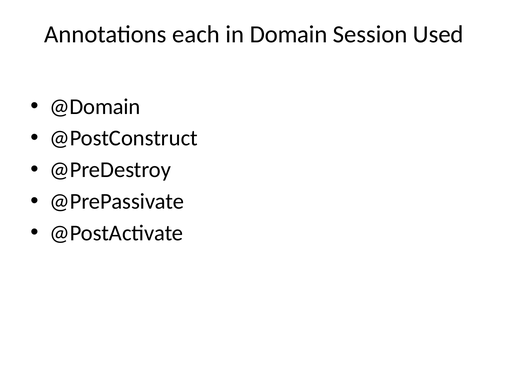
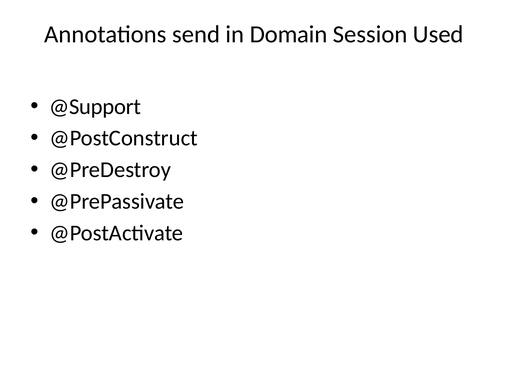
each: each -> send
@Domain: @Domain -> @Support
